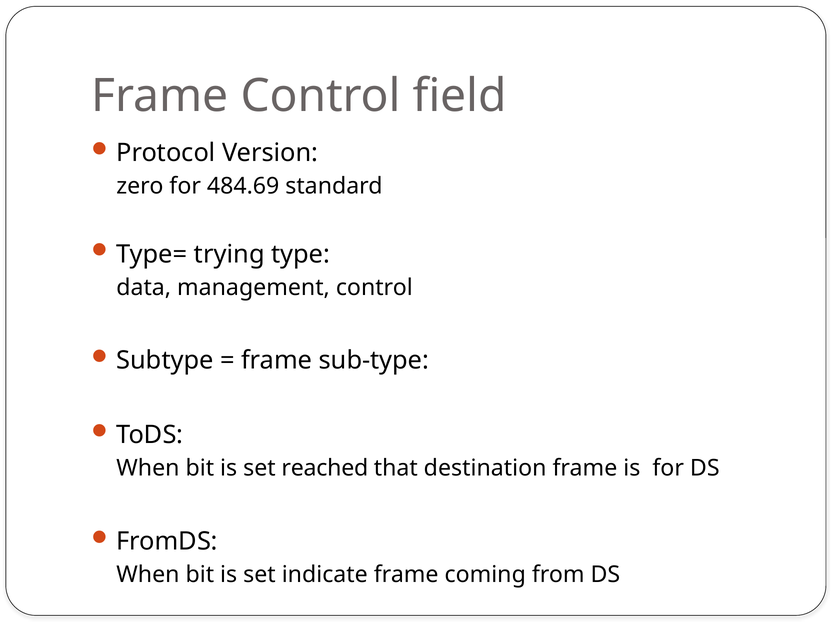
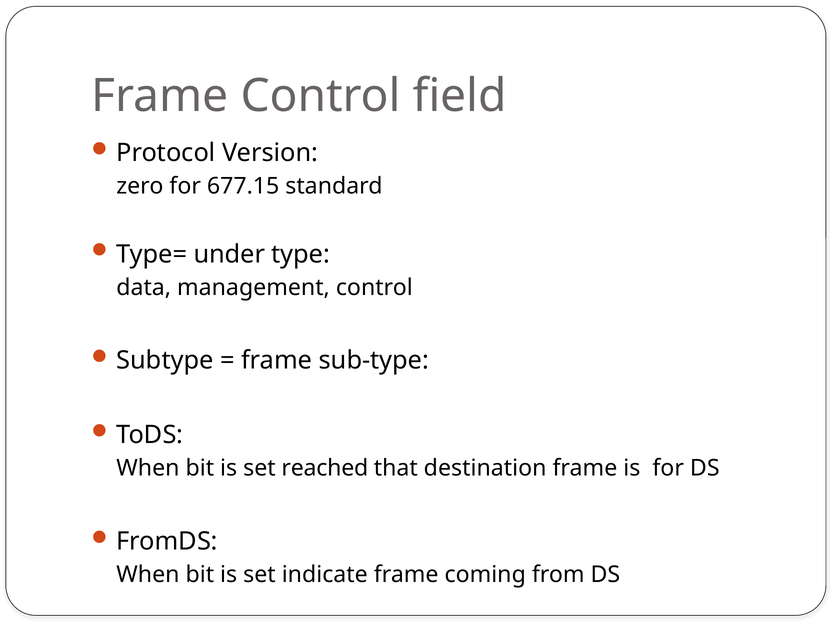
484.69: 484.69 -> 677.15
trying: trying -> under
